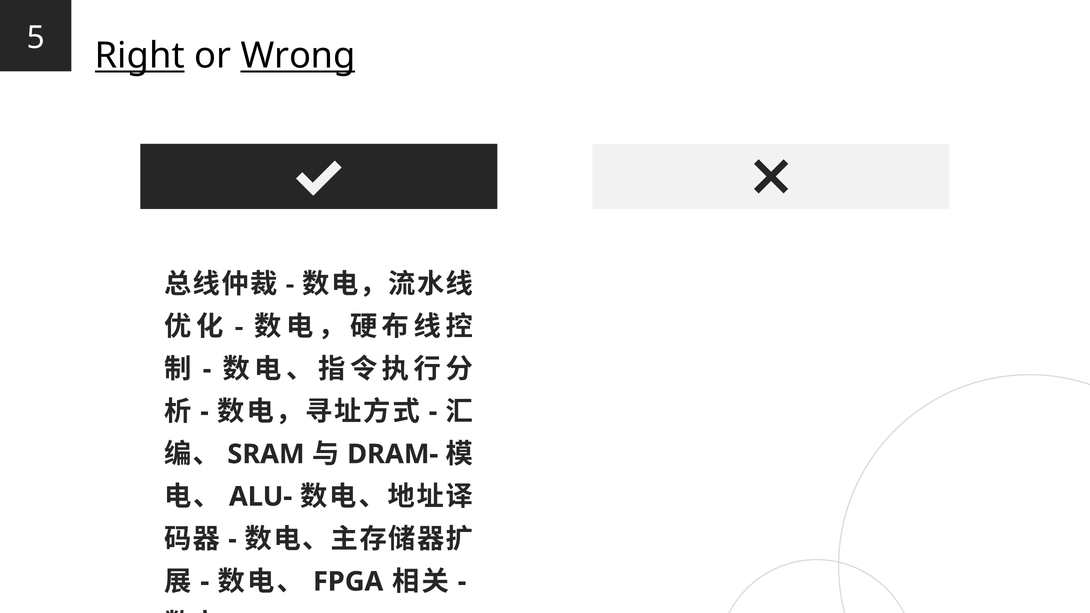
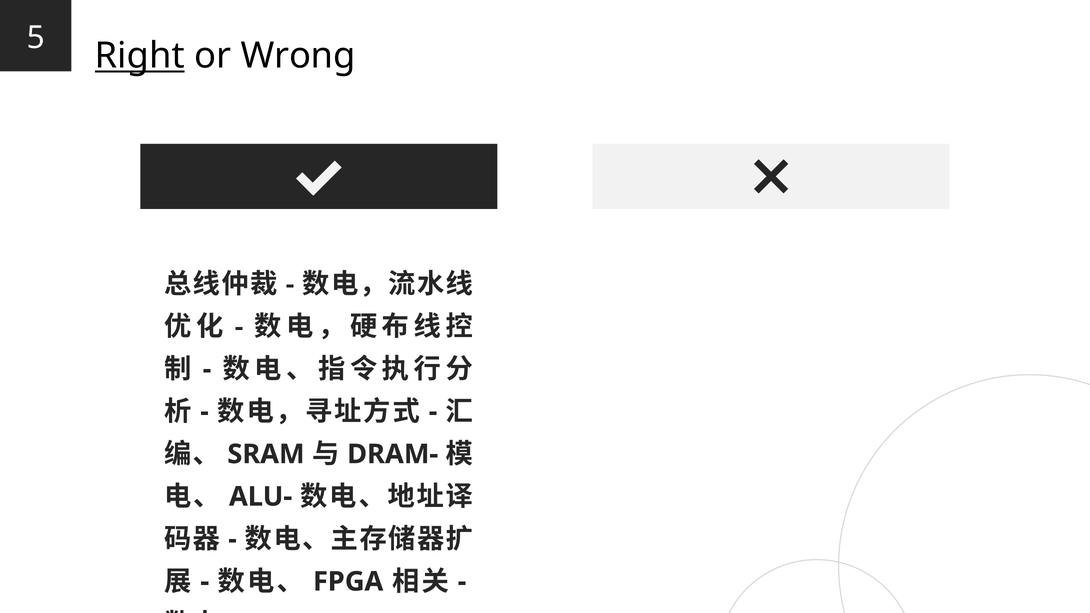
Wrong underline: present -> none
